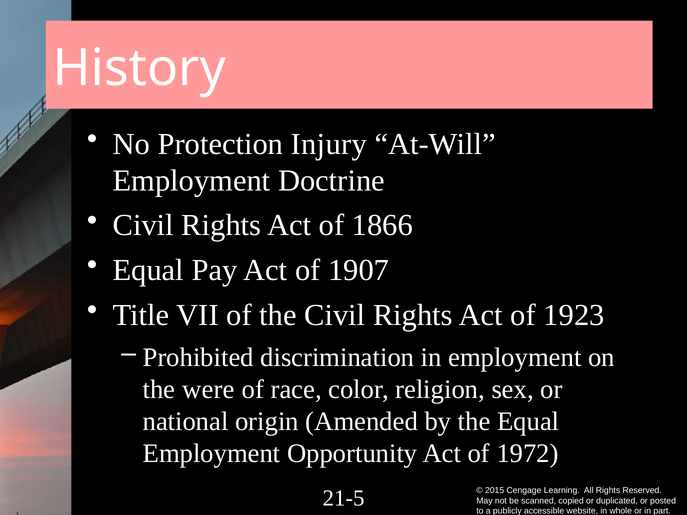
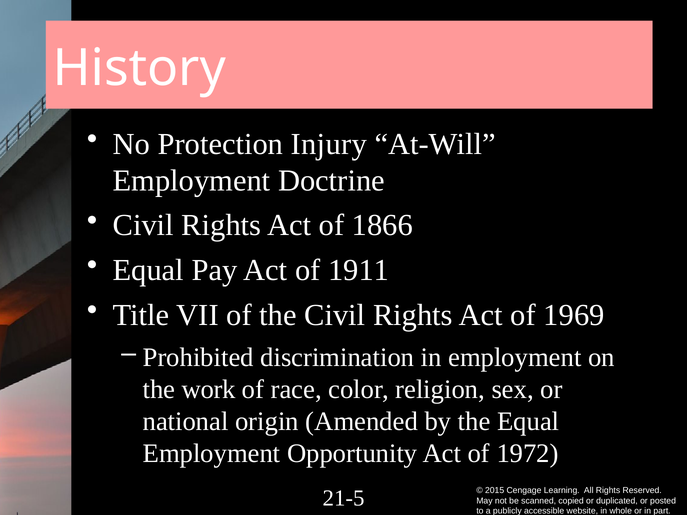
1907: 1907 -> 1911
1923: 1923 -> 1969
were: were -> work
